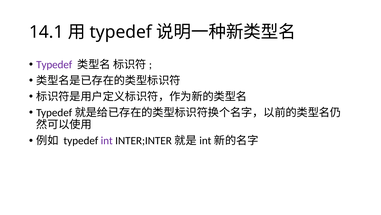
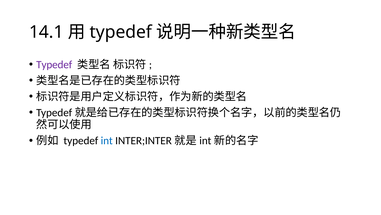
int colour: purple -> blue
